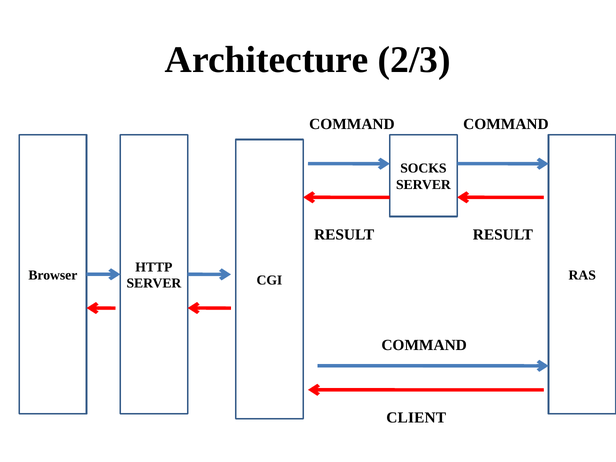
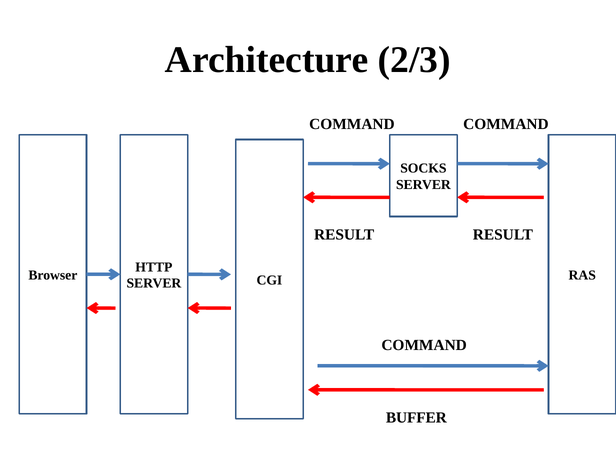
CLIENT: CLIENT -> BUFFER
